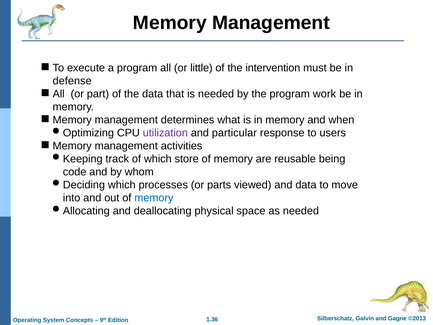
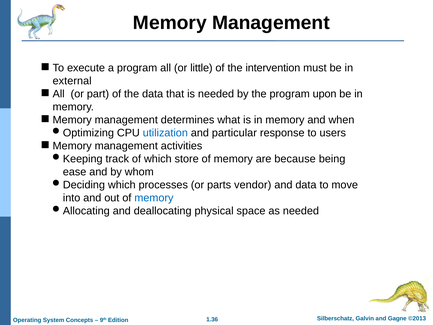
defense: defense -> external
work: work -> upon
utilization colour: purple -> blue
reusable: reusable -> because
code: code -> ease
viewed: viewed -> vendor
